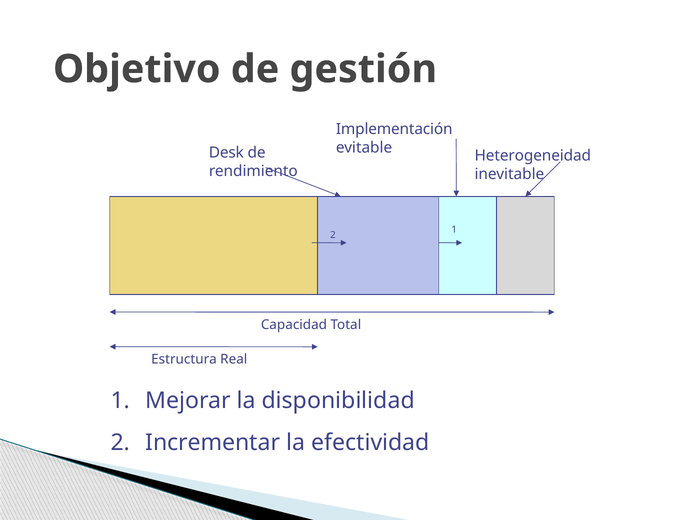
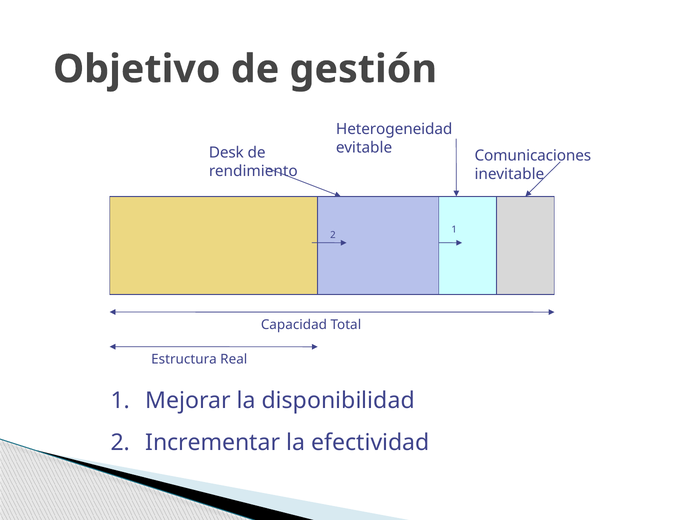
Implementación: Implementación -> Heterogeneidad
Heterogeneidad: Heterogeneidad -> Comunicaciones
